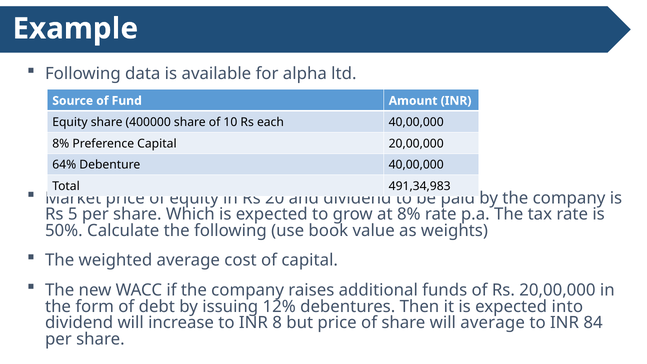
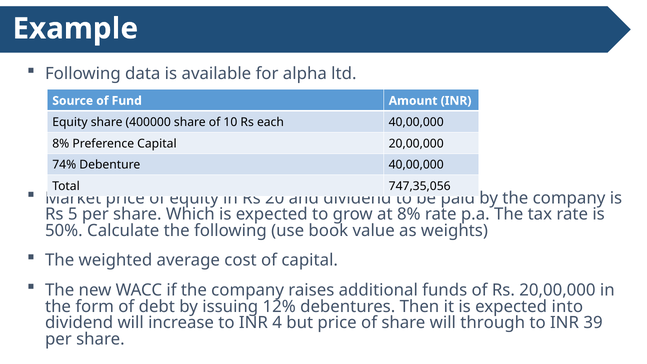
64%: 64% -> 74%
491,34,983: 491,34,983 -> 747,35,056
8: 8 -> 4
will average: average -> through
84: 84 -> 39
